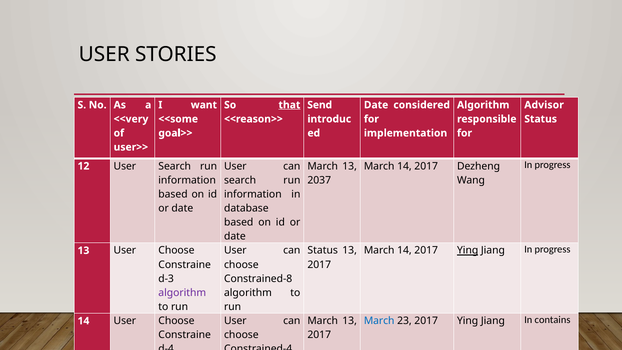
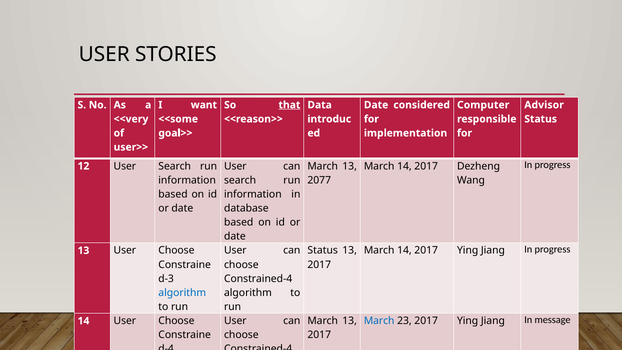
Send: Send -> Data
Algorithm at (483, 105): Algorithm -> Computer
2037: 2037 -> 2077
Ying at (468, 250) underline: present -> none
Constrained-8 at (258, 279): Constrained-8 -> Constrained-4
algorithm at (182, 293) colour: purple -> blue
contains: contains -> message
